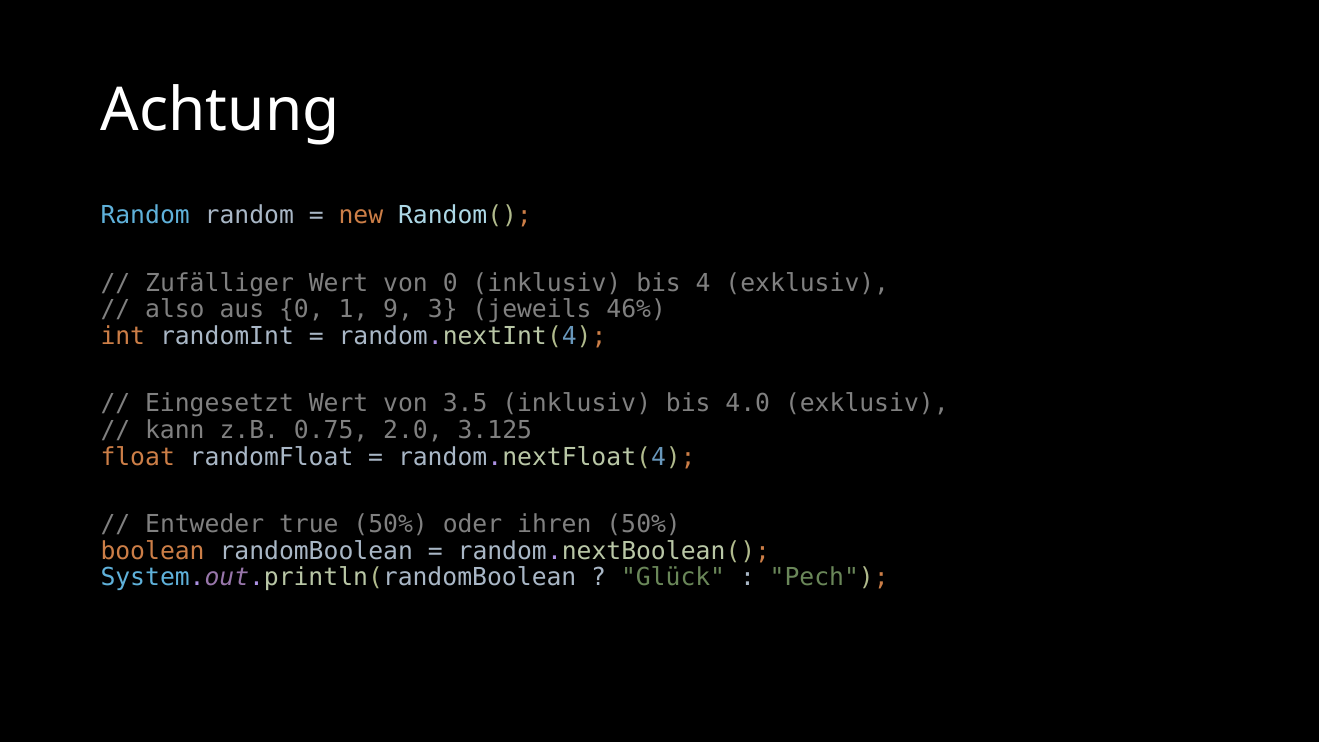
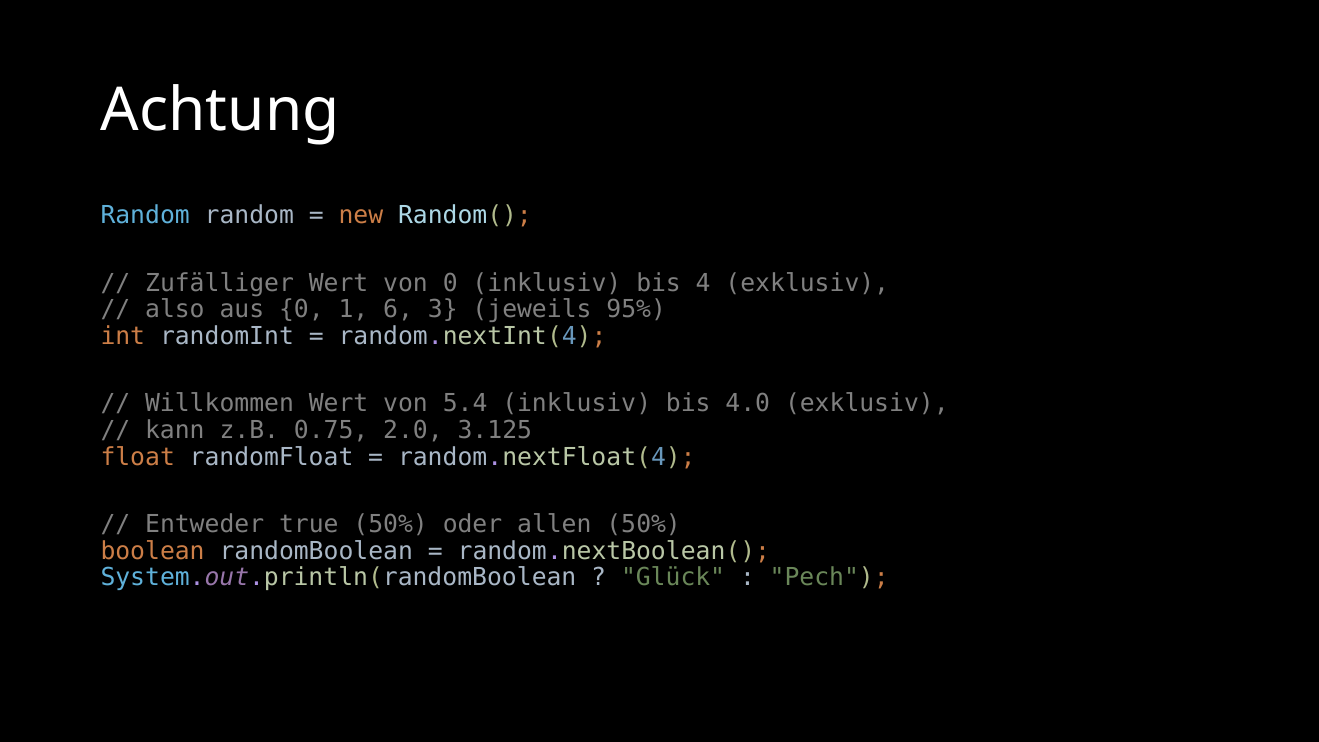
9: 9 -> 6
46%: 46% -> 95%
Eingesetzt: Eingesetzt -> Willkommen
3.5: 3.5 -> 5.4
ihren: ihren -> allen
